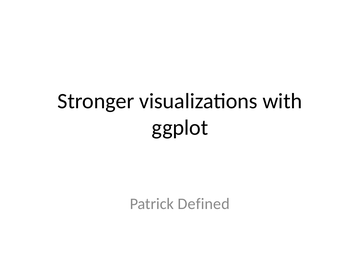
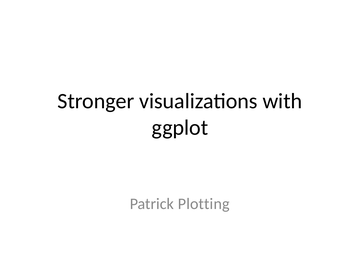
Defined: Defined -> Plotting
